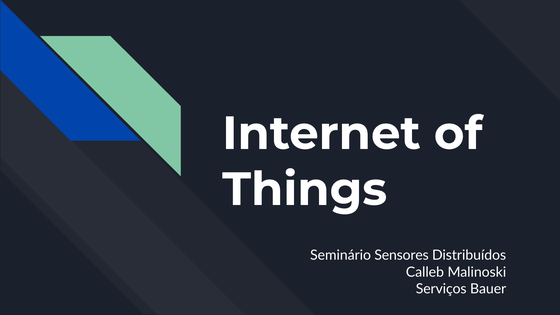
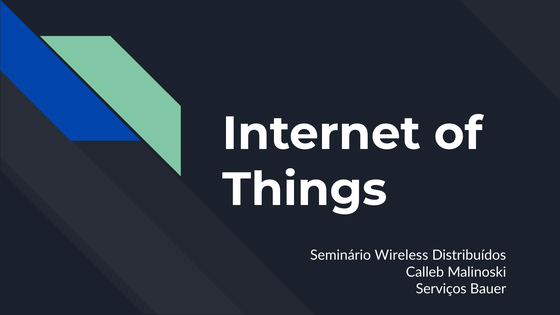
Sensores: Sensores -> Wireless
